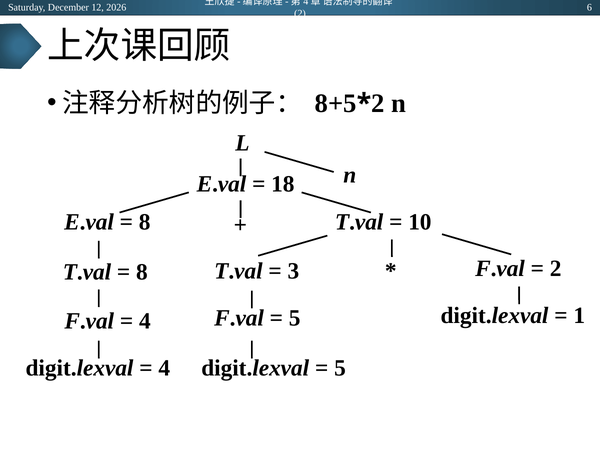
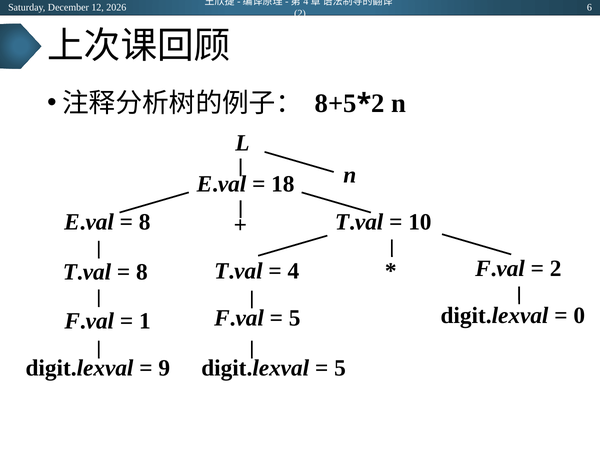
3: 3 -> 4
1: 1 -> 0
4 at (145, 321): 4 -> 1
4 at (164, 368): 4 -> 9
